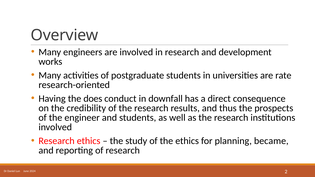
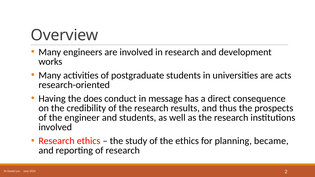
rate: rate -> acts
downfall: downfall -> message
